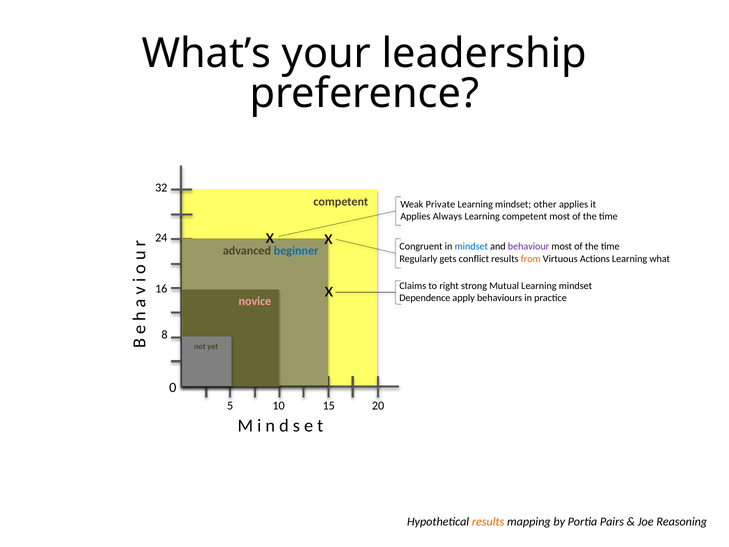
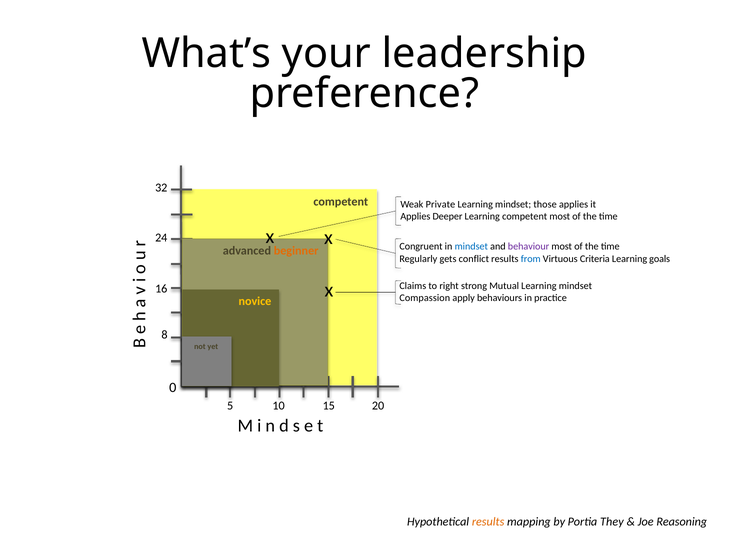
other: other -> those
Always: Always -> Deeper
beginner colour: blue -> orange
from colour: orange -> blue
Actions: Actions -> Criteria
what: what -> goals
Dependence: Dependence -> Compassion
novice colour: pink -> yellow
Pairs: Pairs -> They
